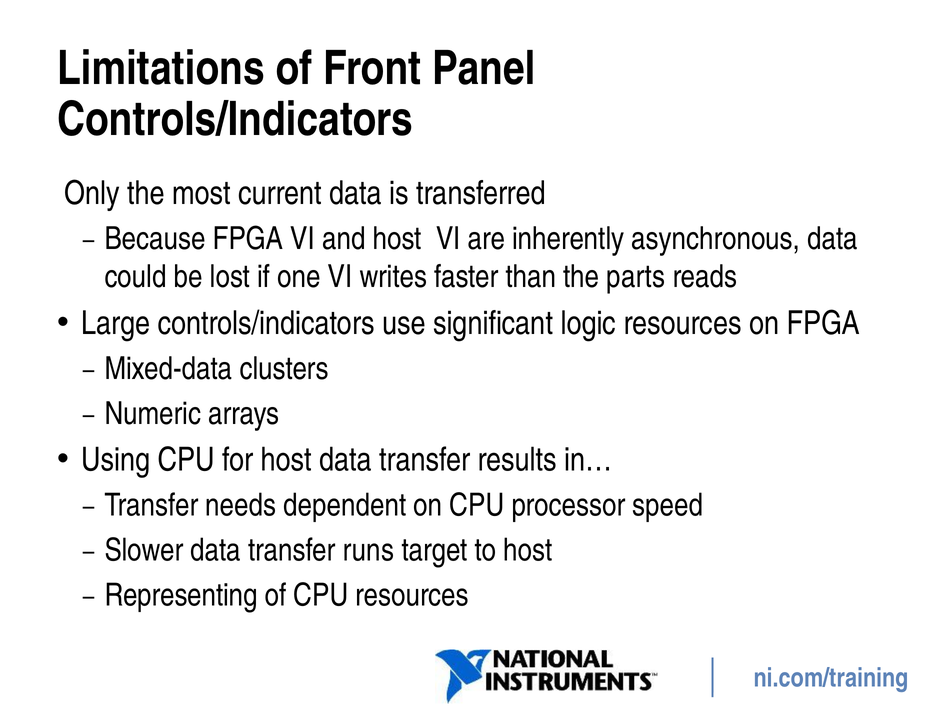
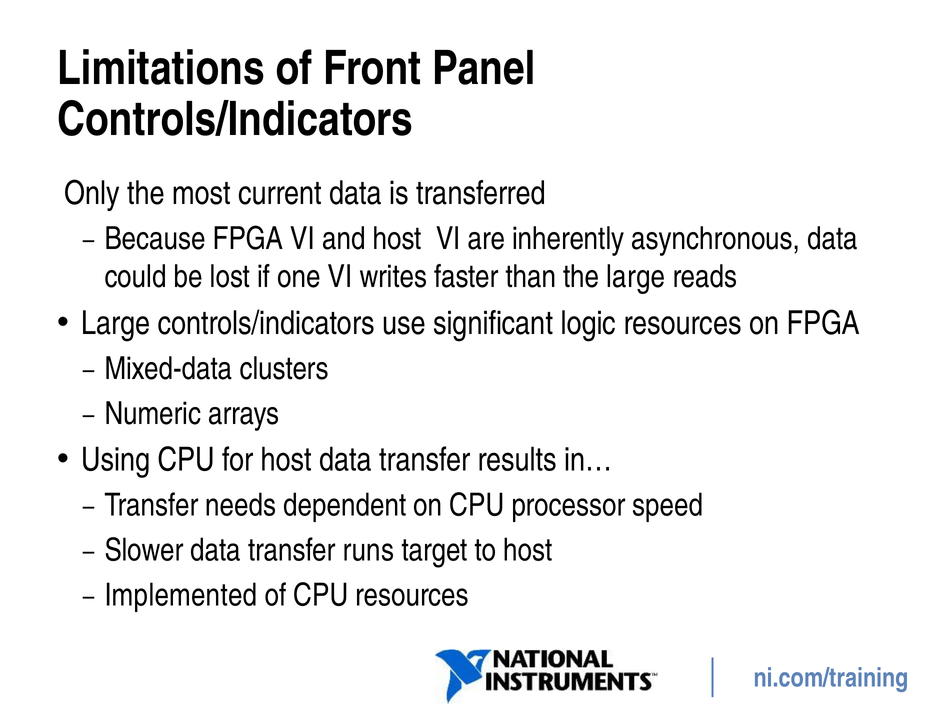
the parts: parts -> large
Representing: Representing -> Implemented
